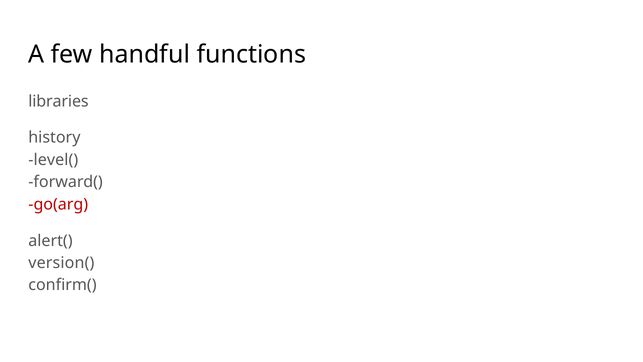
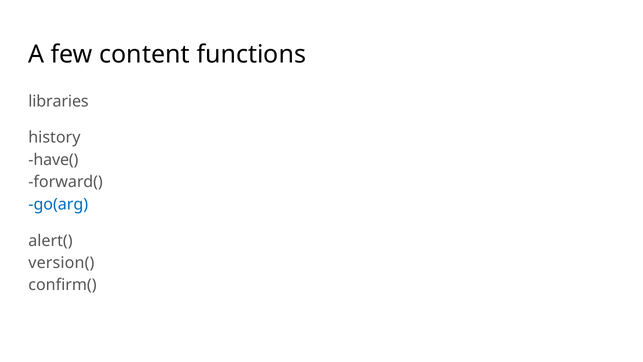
handful: handful -> content
level(: level( -> have(
go(arg colour: red -> blue
